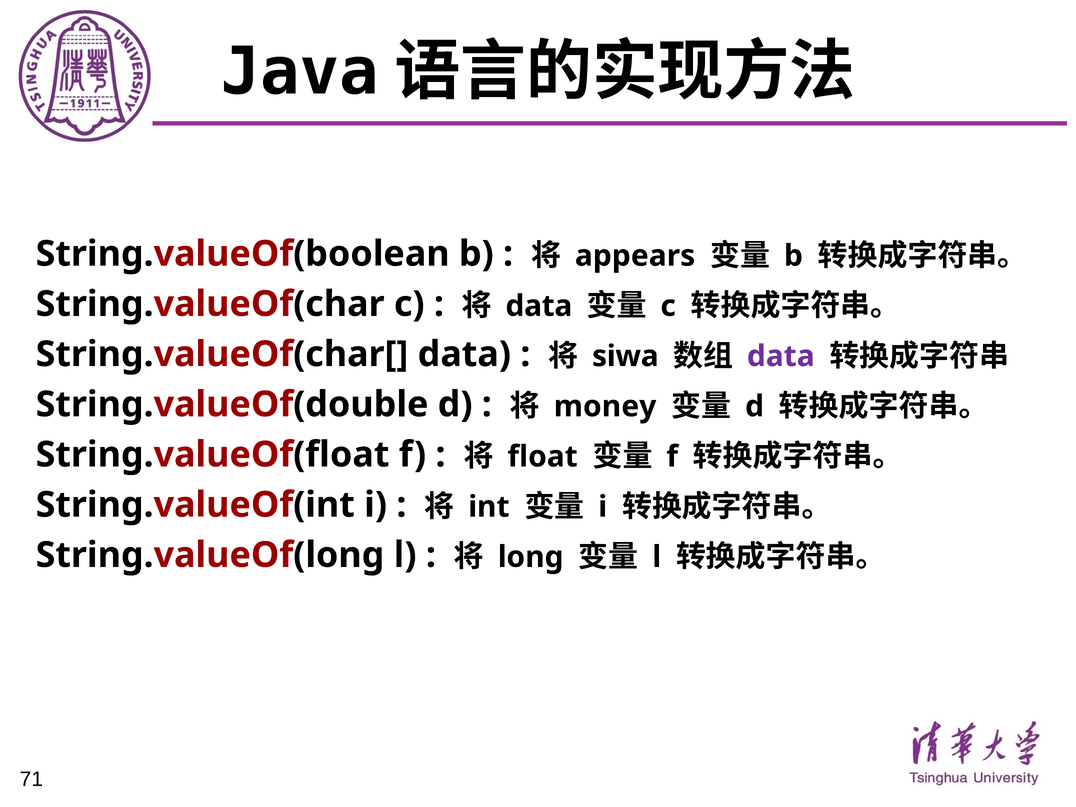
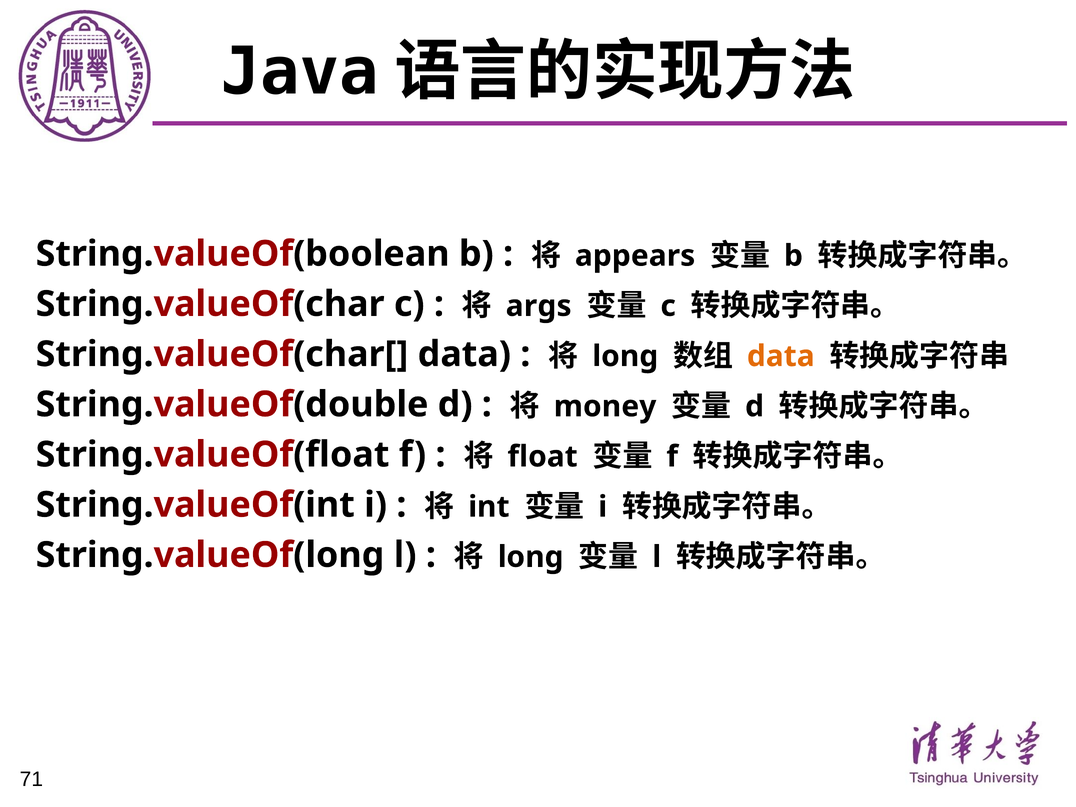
data at (539, 306): data -> args
siwa at (625, 356): siwa -> long
data at (781, 356) colour: purple -> orange
